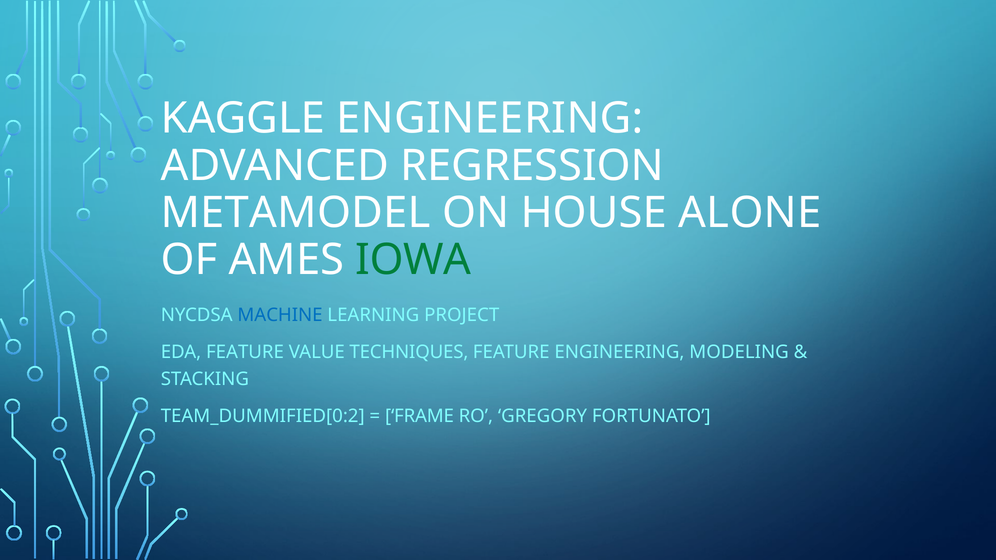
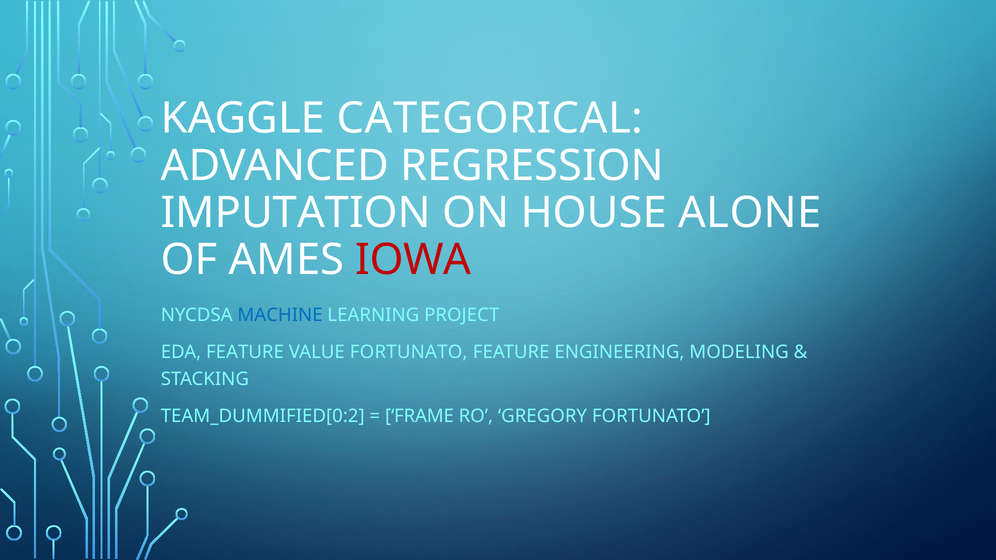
KAGGLE ENGINEERING: ENGINEERING -> CATEGORICAL
METAMODEL: METAMODEL -> IMPUTATION
IOWA colour: green -> red
VALUE TECHNIQUES: TECHNIQUES -> FORTUNATO
